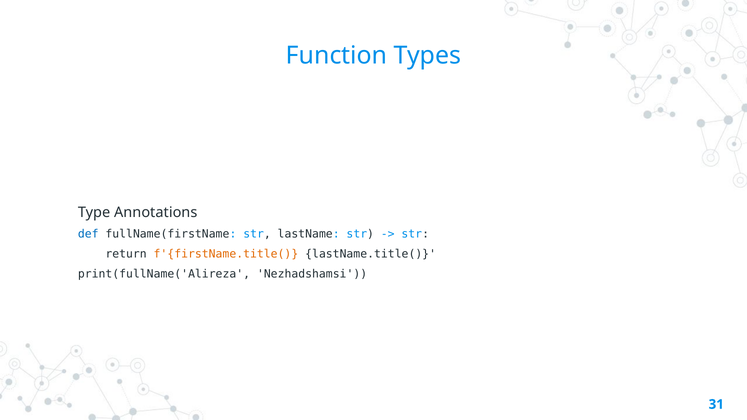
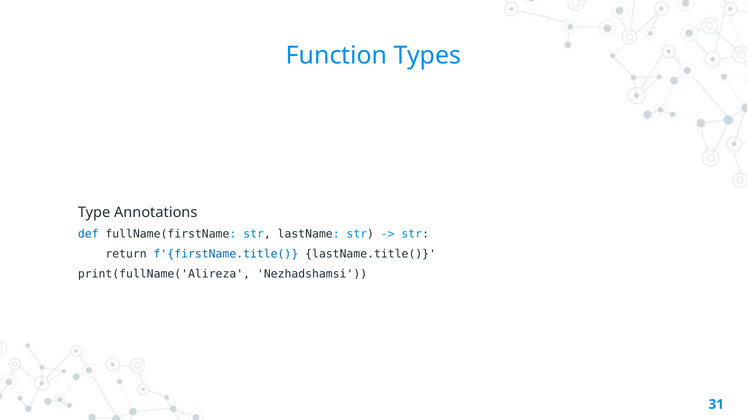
f'{firstName.title( colour: orange -> blue
